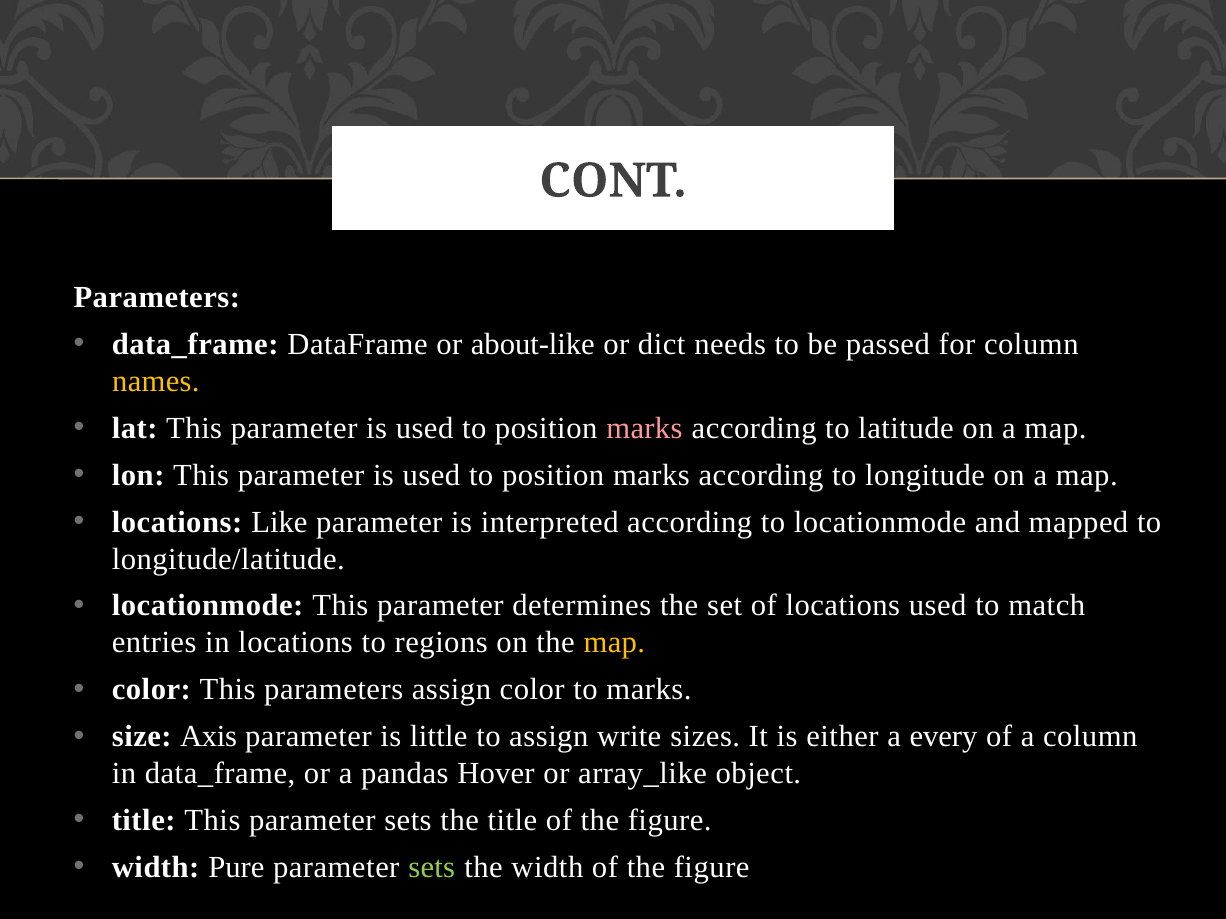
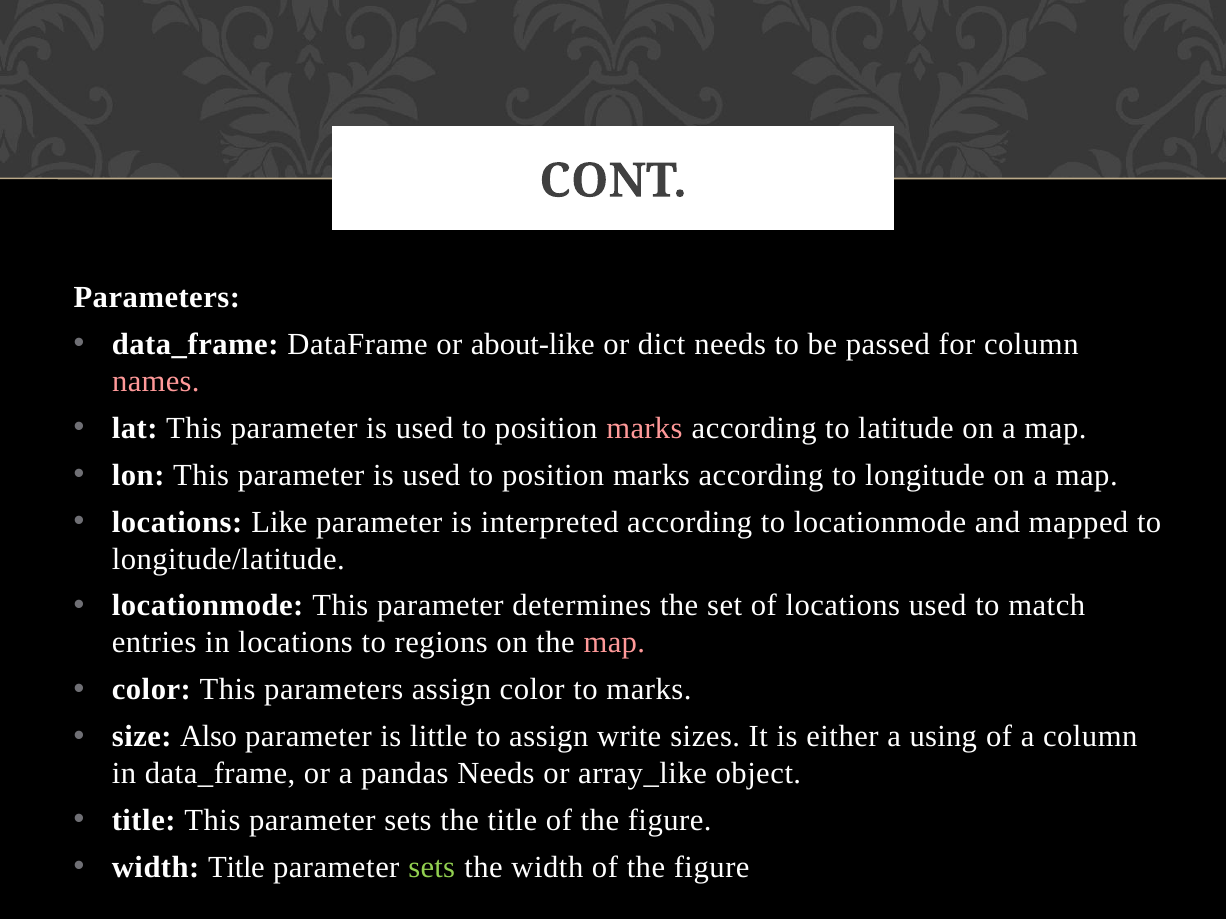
names colour: yellow -> pink
map at (614, 643) colour: yellow -> pink
Axis: Axis -> Also
every: every -> using
pandas Hover: Hover -> Needs
width Pure: Pure -> Title
